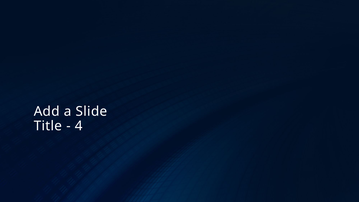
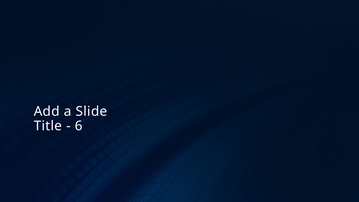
4: 4 -> 6
